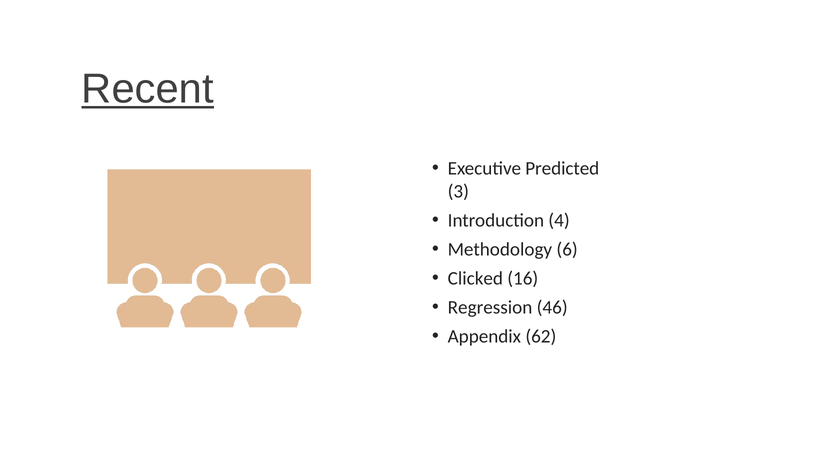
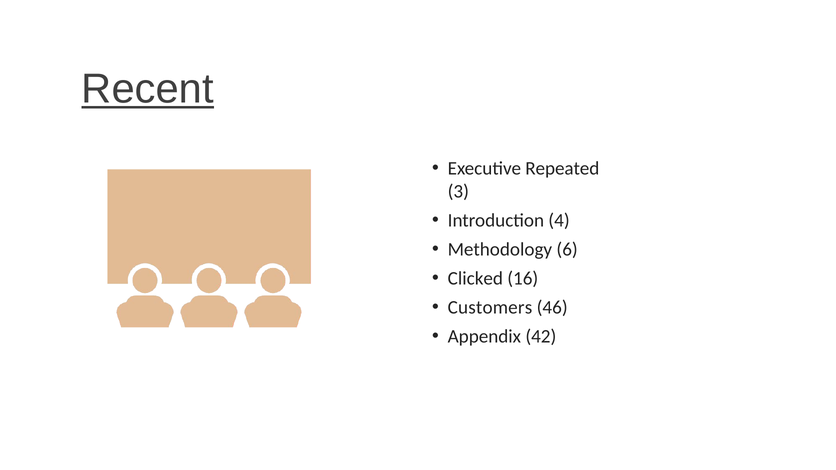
Predicted: Predicted -> Repeated
Regression: Regression -> Customers
62: 62 -> 42
